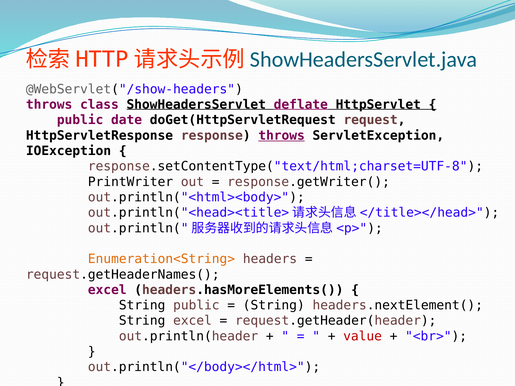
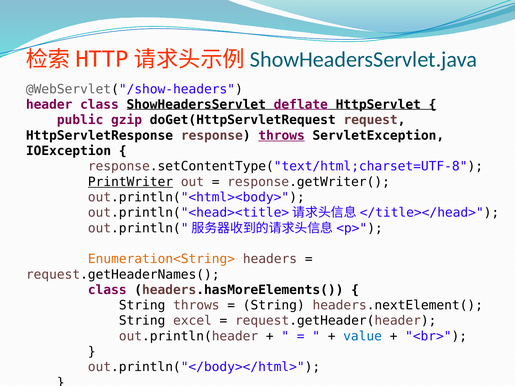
throws at (49, 105): throws -> header
date: date -> gzip
PrintWriter underline: none -> present
excel at (107, 290): excel -> class
String public: public -> throws
value colour: red -> blue
